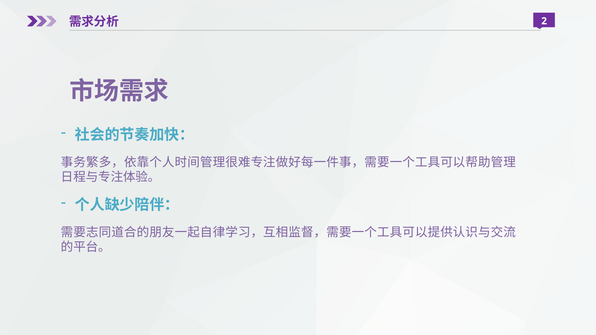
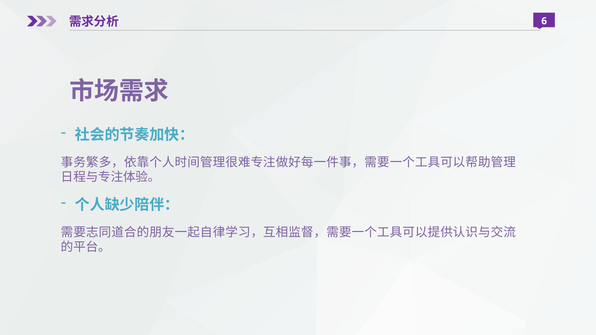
2: 2 -> 6
